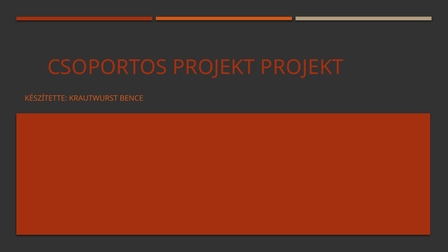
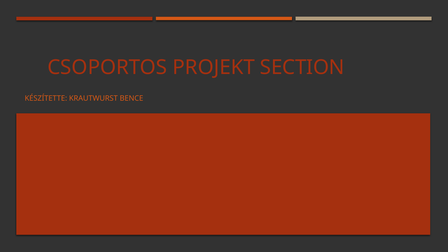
PROJEKT PROJEKT: PROJEKT -> SECTION
